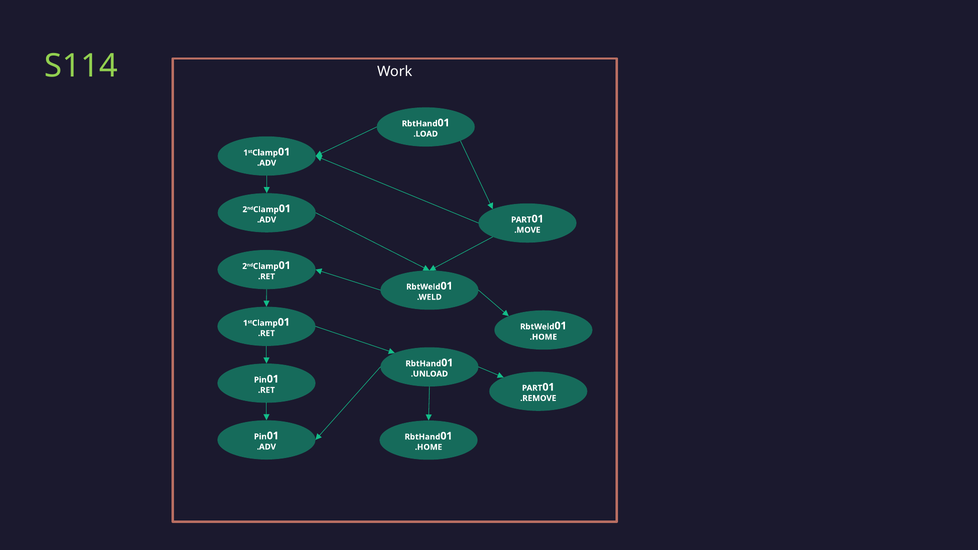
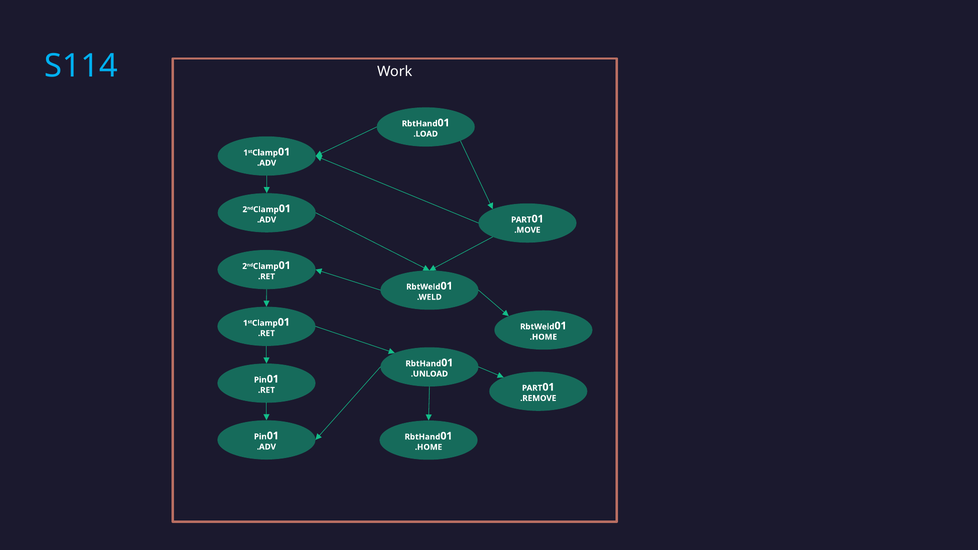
S114 colour: light green -> light blue
